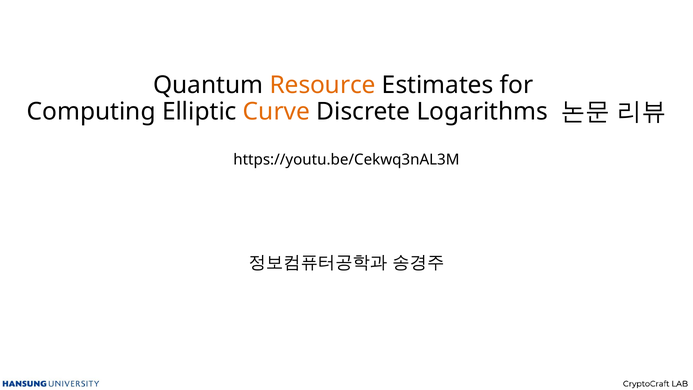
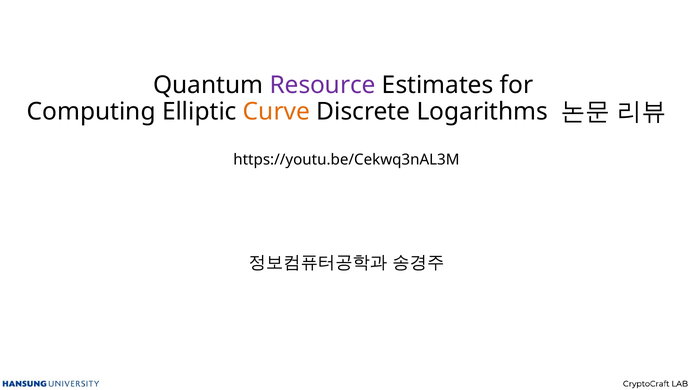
Resource colour: orange -> purple
